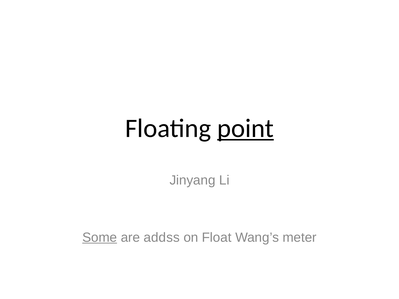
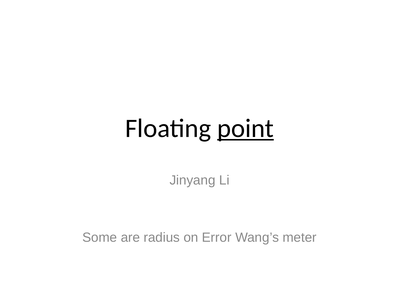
Some underline: present -> none
addss: addss -> radius
Float: Float -> Error
